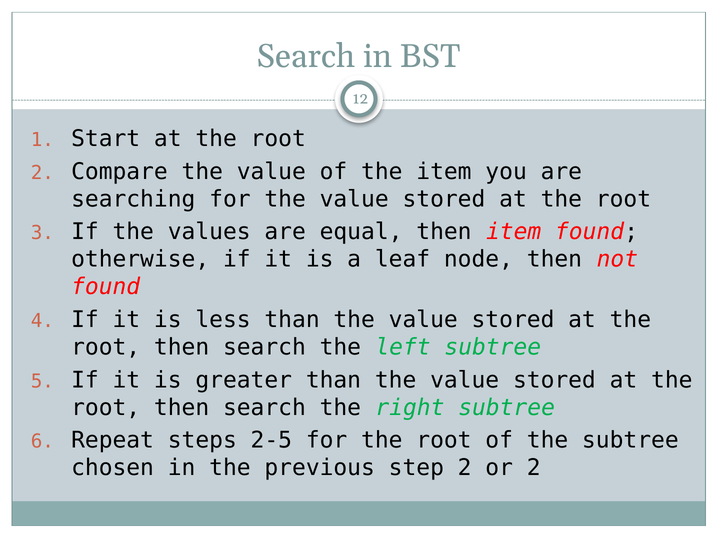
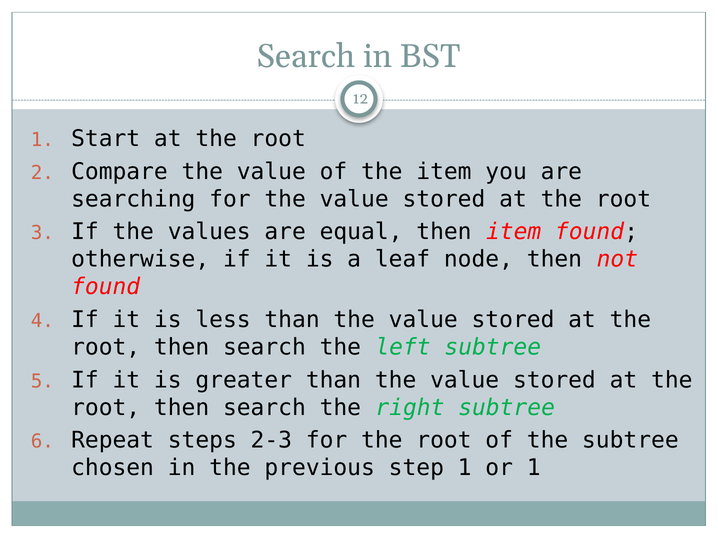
2-5: 2-5 -> 2-3
step 2: 2 -> 1
or 2: 2 -> 1
